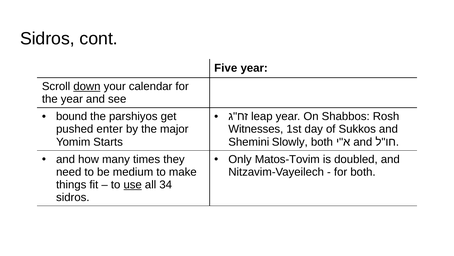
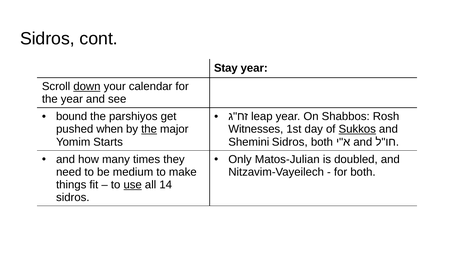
Five: Five -> Stay
enter: enter -> when
the at (149, 129) underline: none -> present
Sukkos underline: none -> present
Shemini Slowly: Slowly -> Sidros
Matos-Tovim: Matos-Tovim -> Matos-Julian
34: 34 -> 14
